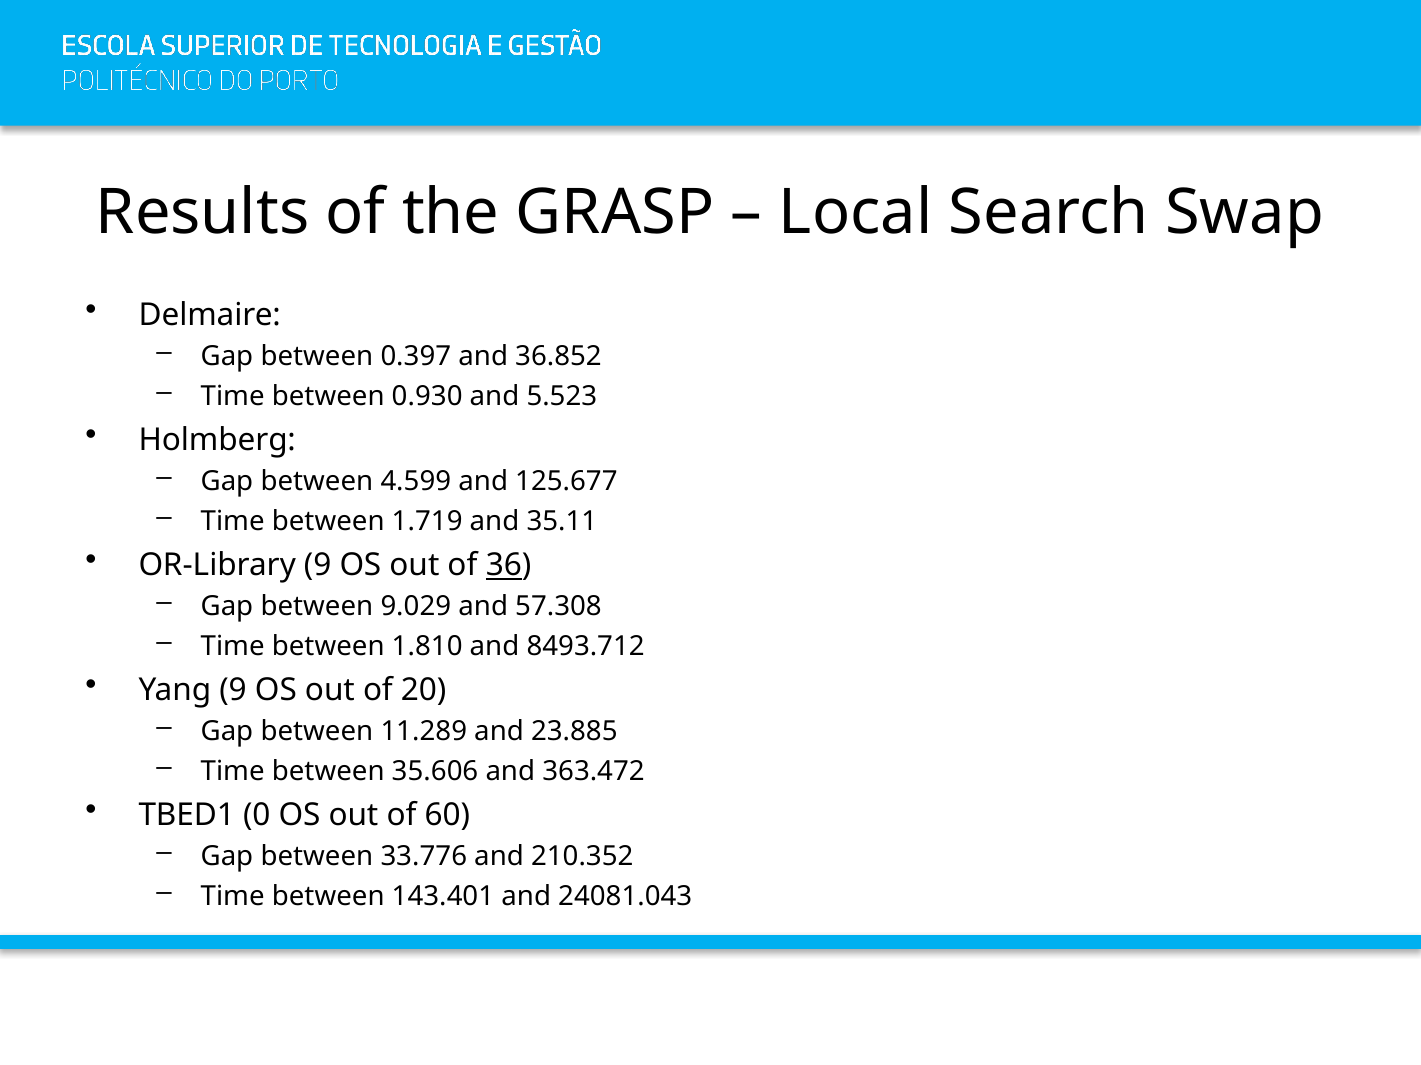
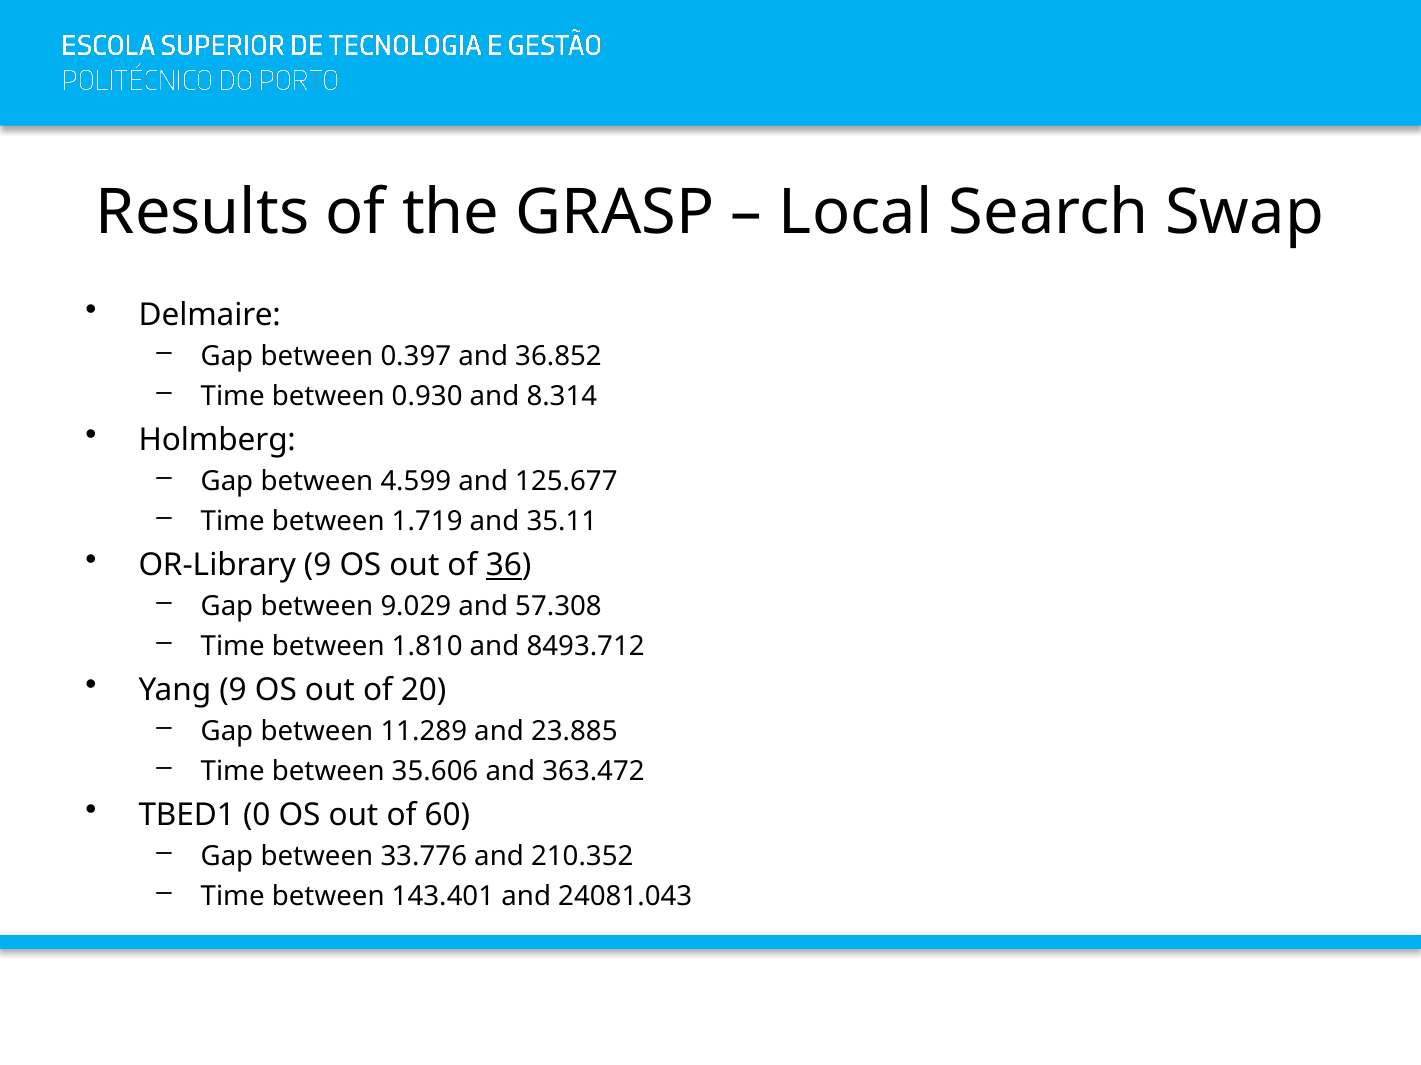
5.523: 5.523 -> 8.314
